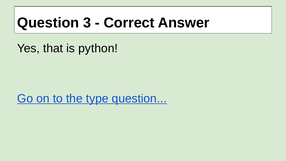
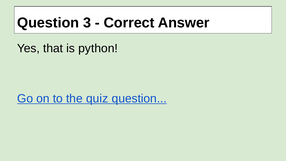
type: type -> quiz
